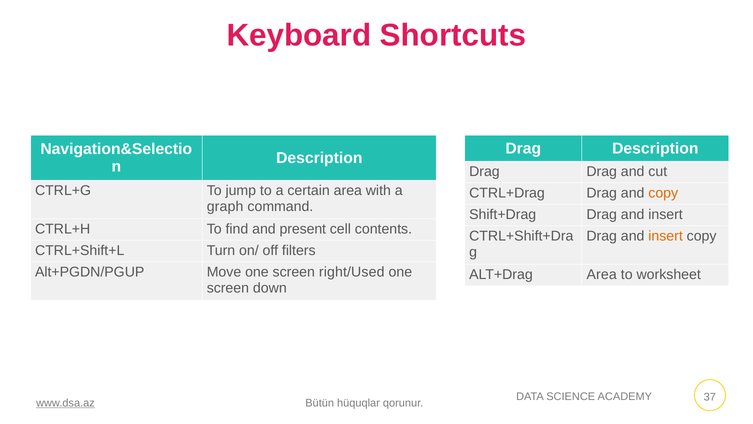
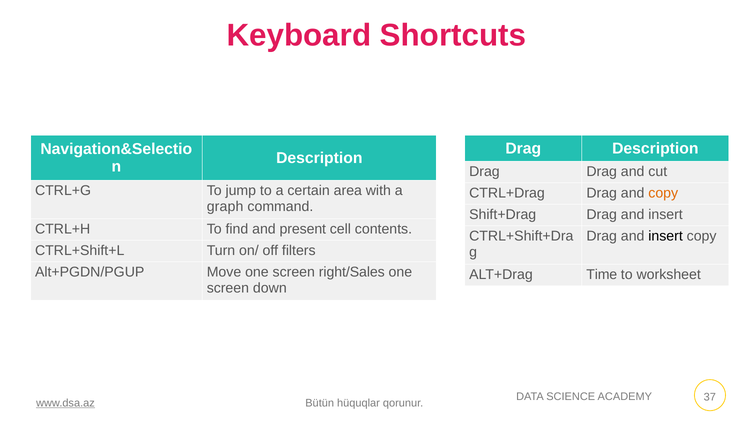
insert at (666, 236) colour: orange -> black
right/Used: right/Used -> right/Sales
ALT+Drag Area: Area -> Time
